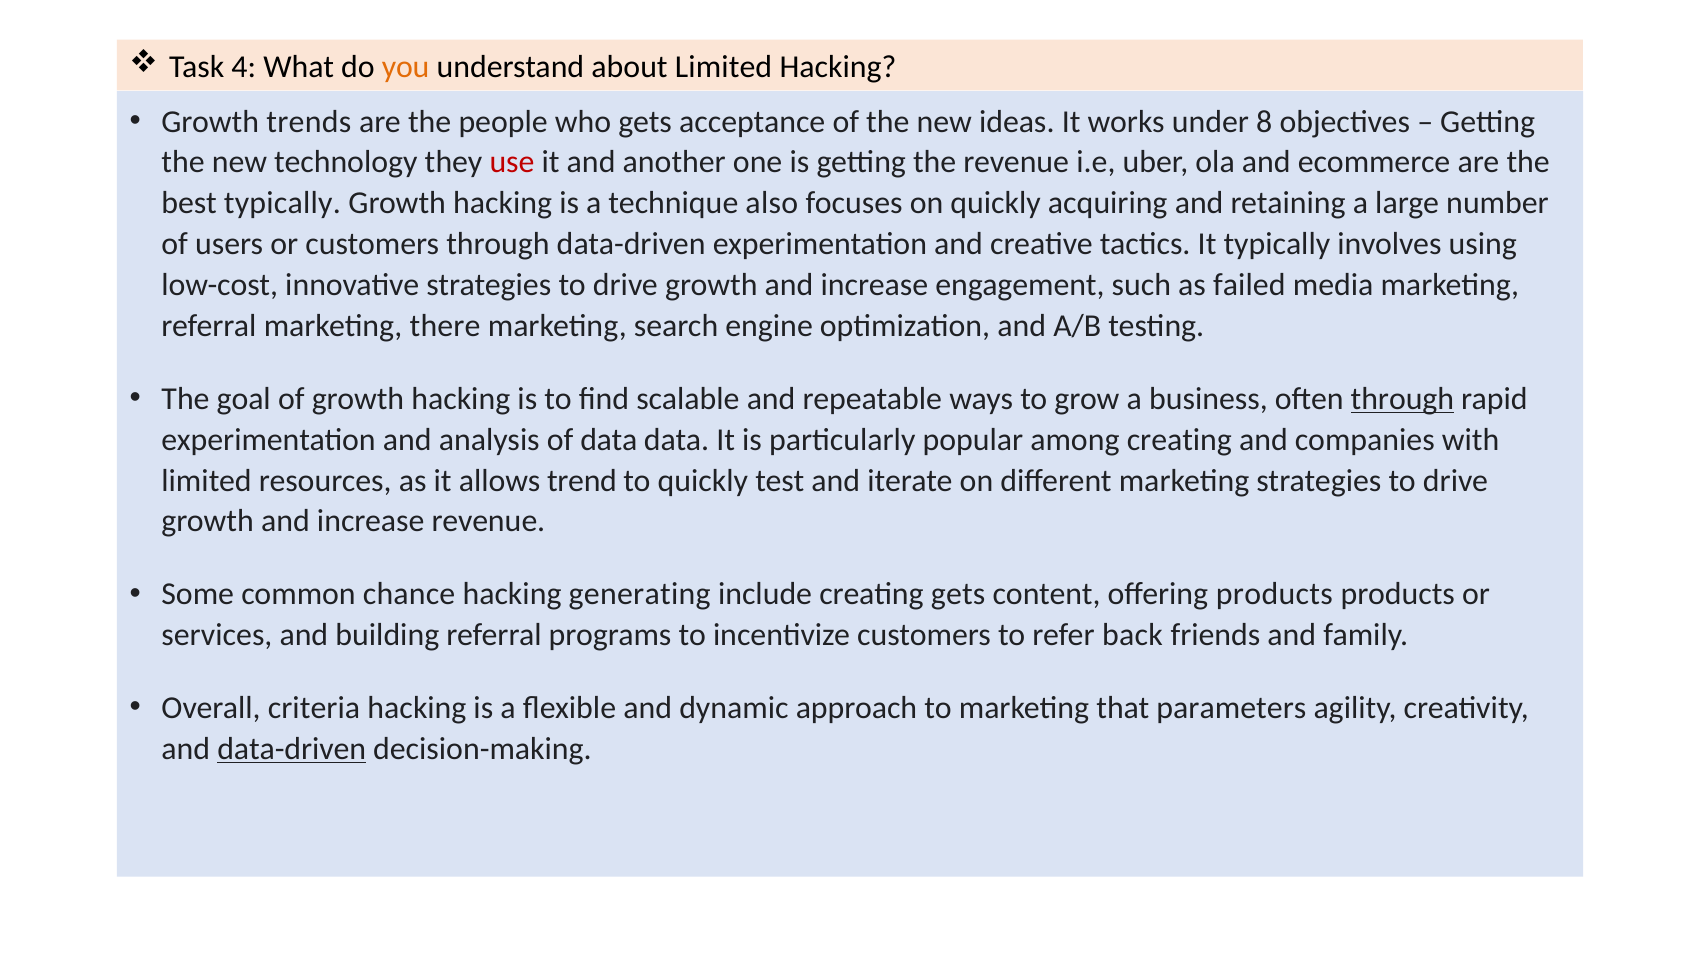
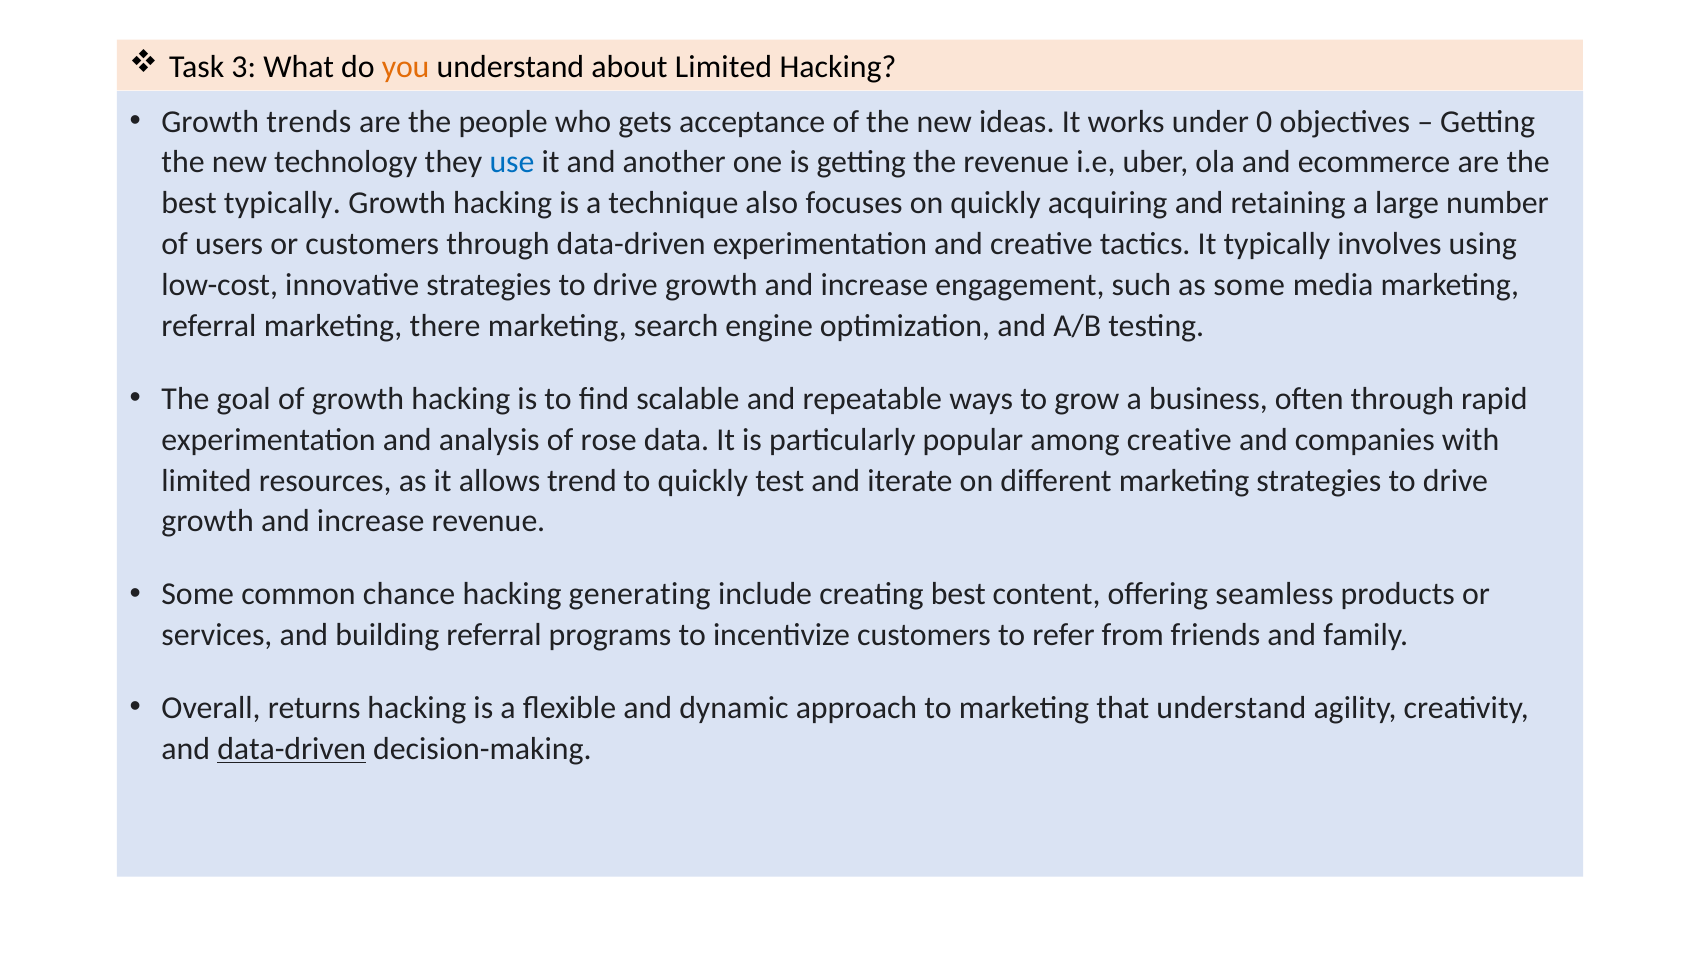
4: 4 -> 3
8: 8 -> 0
use colour: red -> blue
as failed: failed -> some
through at (1402, 399) underline: present -> none
of data: data -> rose
among creating: creating -> creative
creating gets: gets -> best
offering products: products -> seamless
back: back -> from
criteria: criteria -> returns
that parameters: parameters -> understand
